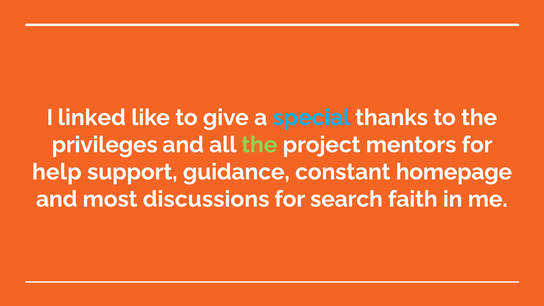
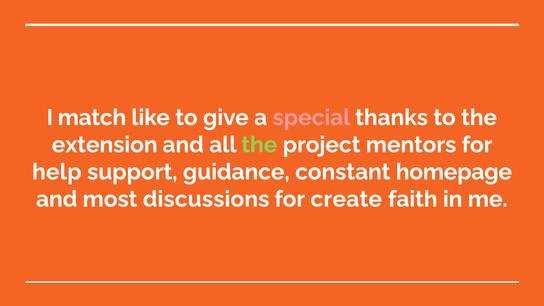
linked: linked -> match
special colour: light blue -> pink
privileges: privileges -> extension
search: search -> create
